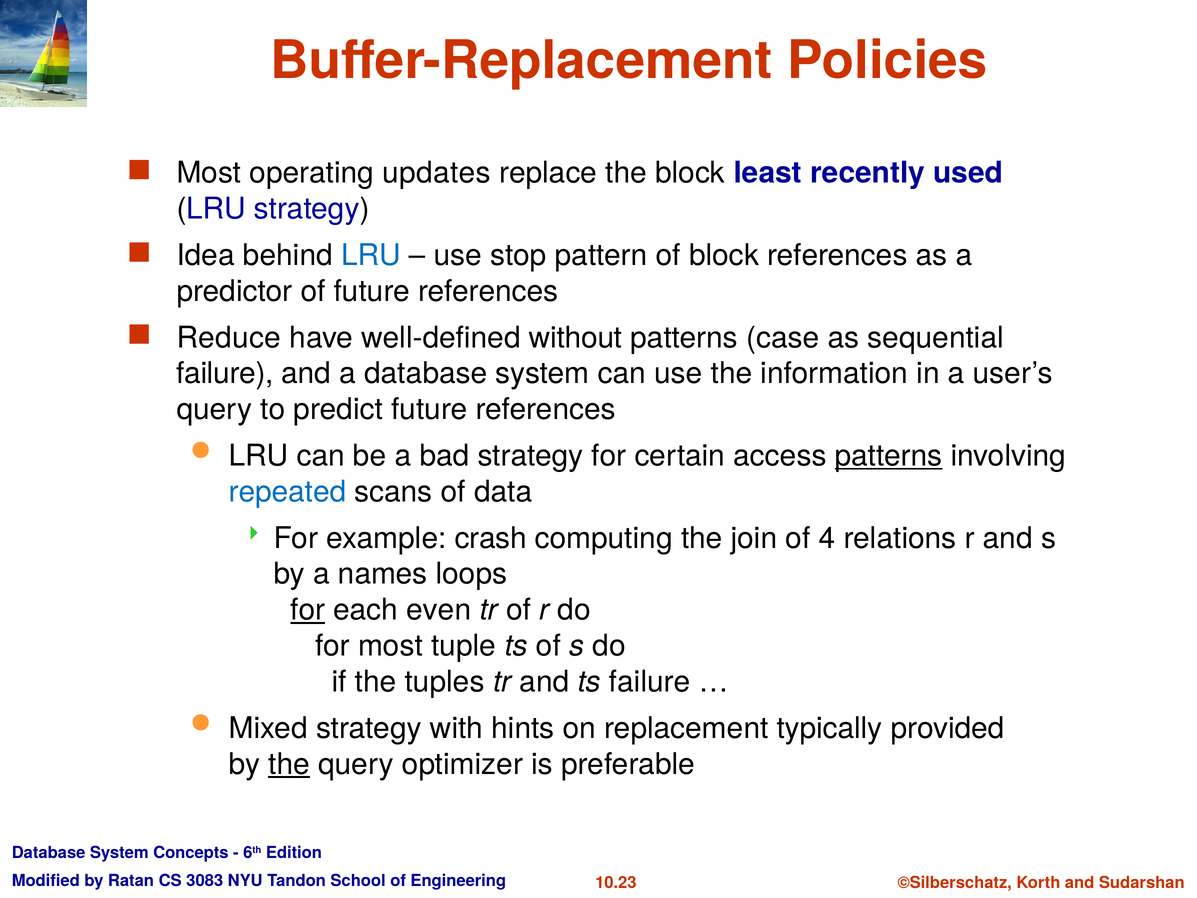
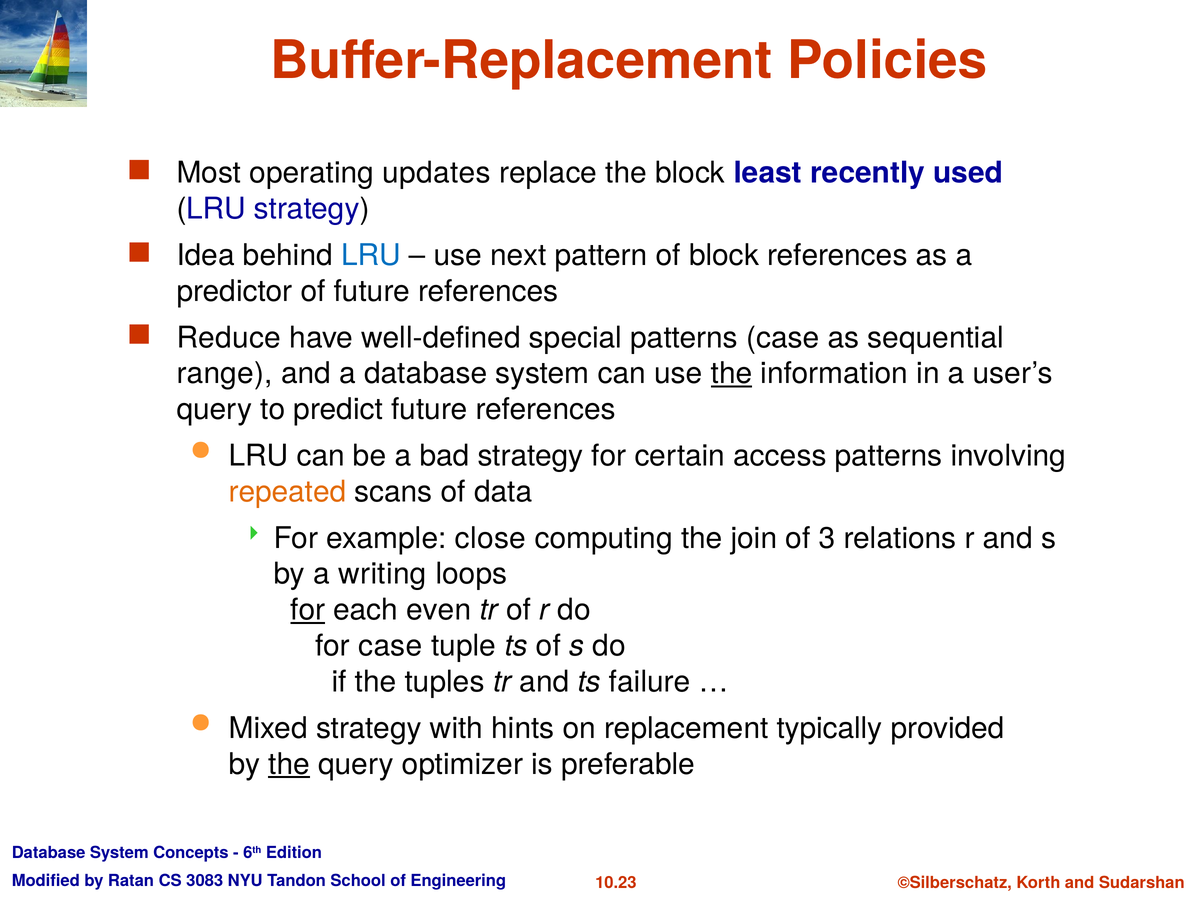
stop: stop -> next
without: without -> special
failure at (225, 373): failure -> range
the at (732, 373) underline: none -> present
patterns at (889, 456) underline: present -> none
repeated colour: blue -> orange
crash: crash -> close
4: 4 -> 3
names: names -> writing
for most: most -> case
